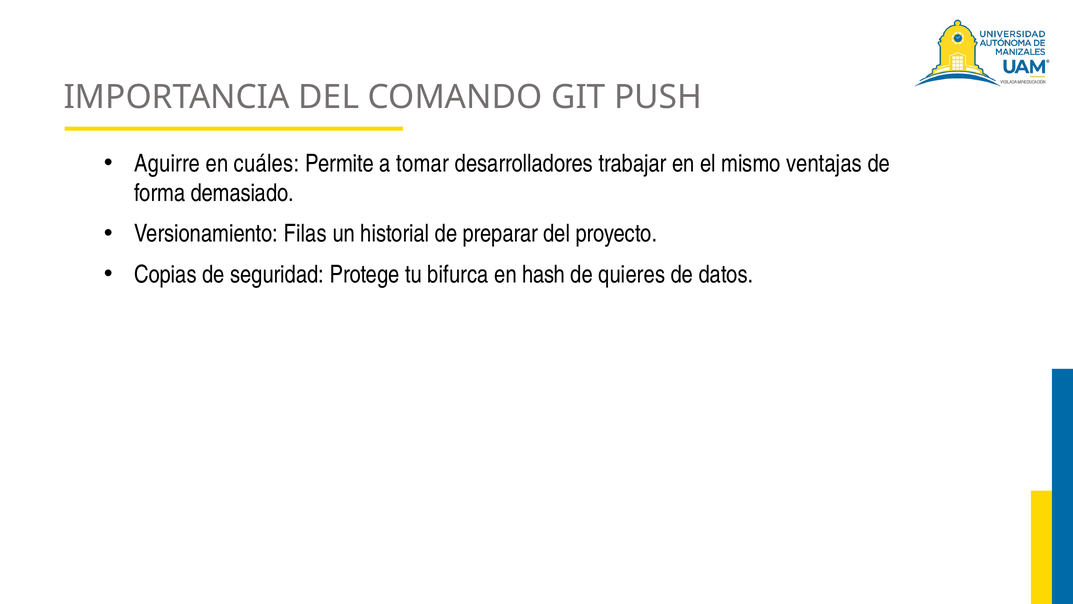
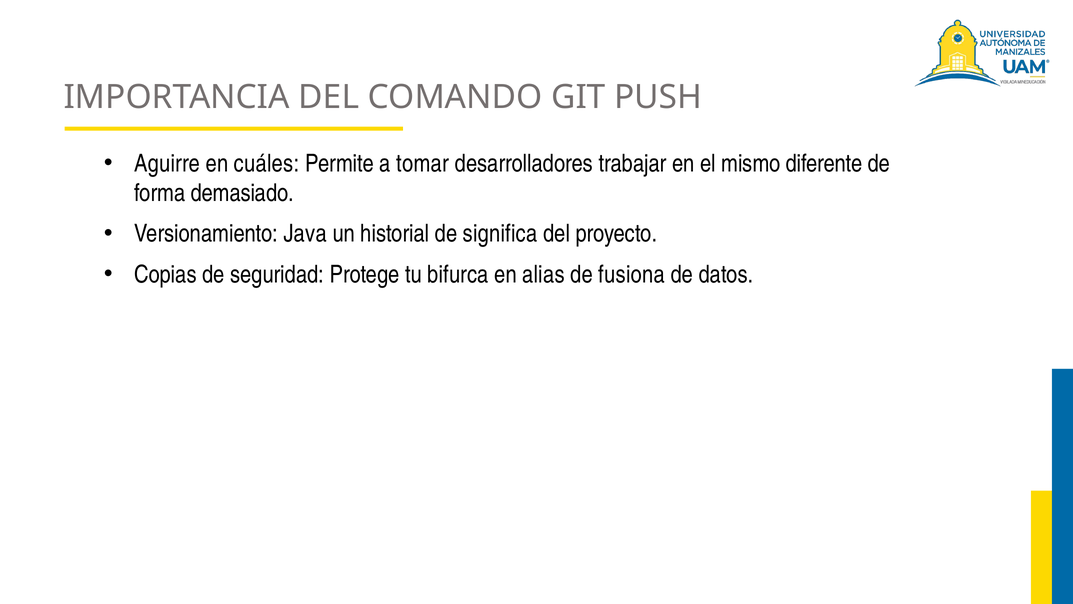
ventajas: ventajas -> diferente
Filas: Filas -> Java
preparar: preparar -> significa
hash: hash -> alias
quieres: quieres -> fusiona
